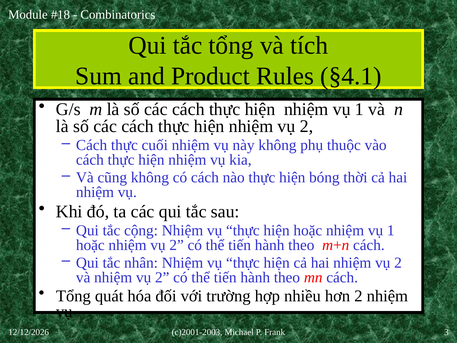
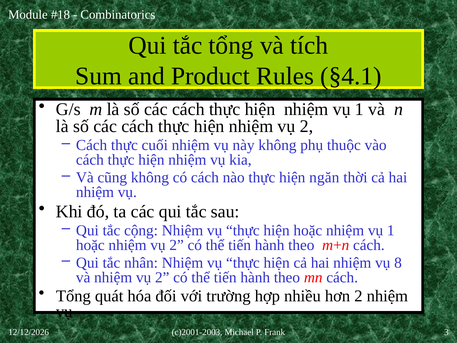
bóng: bóng -> ngăn
hai nhiệm vụ 2: 2 -> 8
